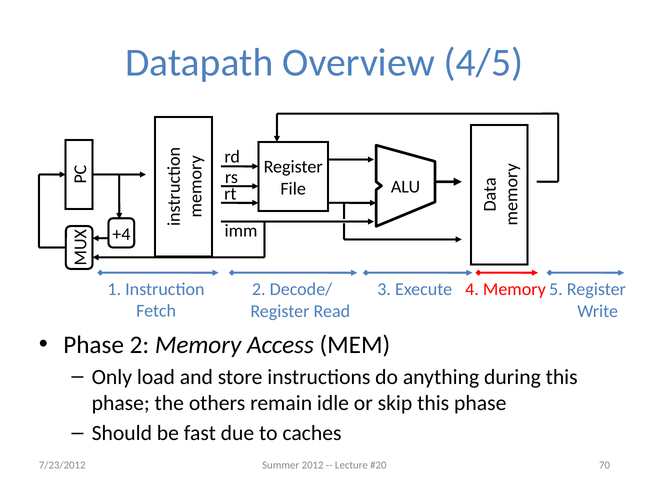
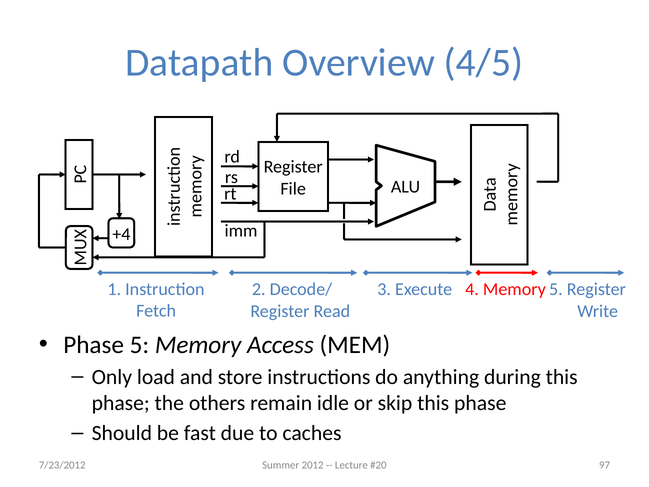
Phase 2: 2 -> 5
70: 70 -> 97
